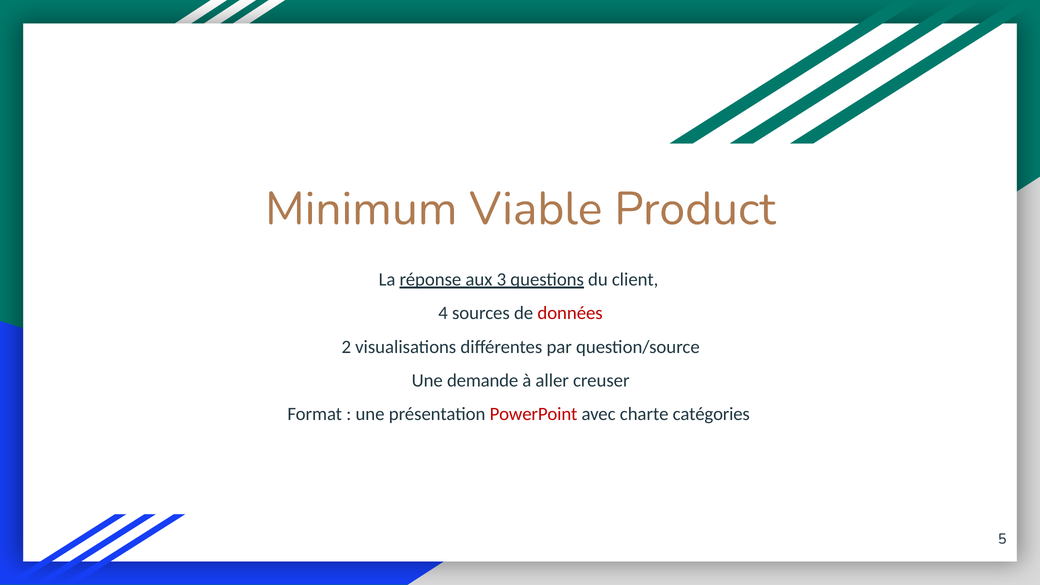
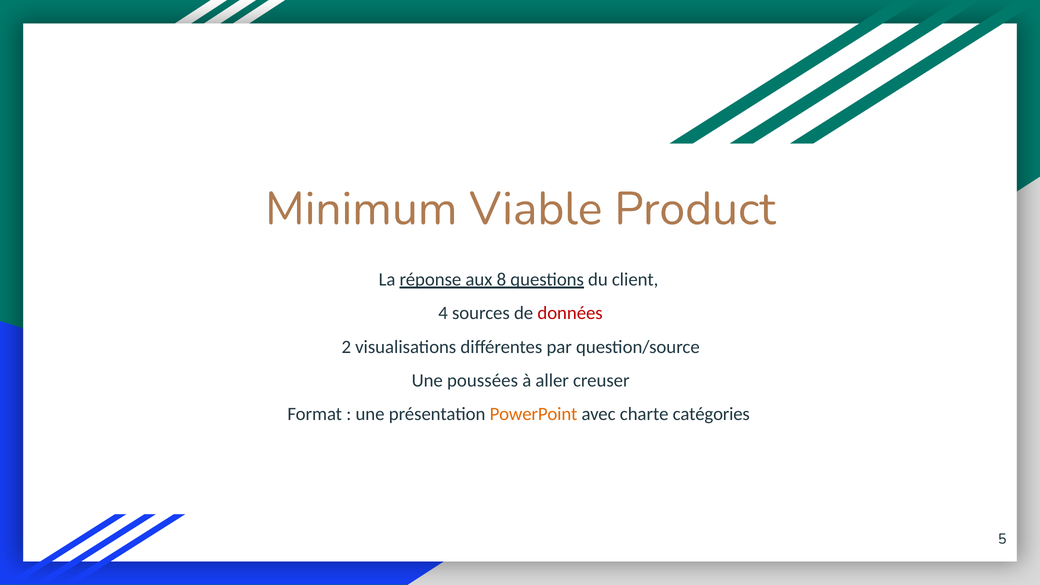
3: 3 -> 8
demande: demande -> poussées
PowerPoint colour: red -> orange
